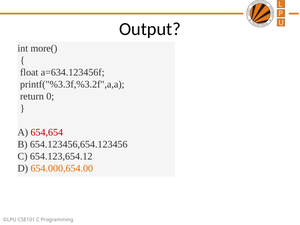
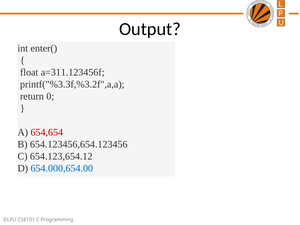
more(: more( -> enter(
a=634.123456f: a=634.123456f -> a=311.123456f
654.000,654.00 colour: orange -> blue
